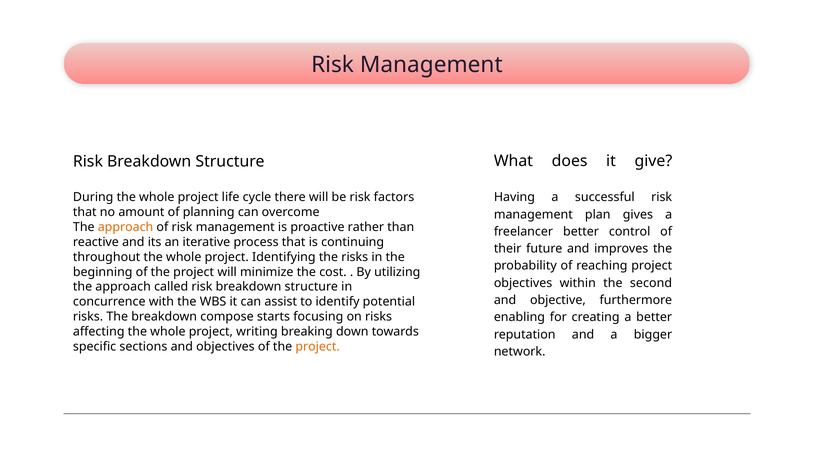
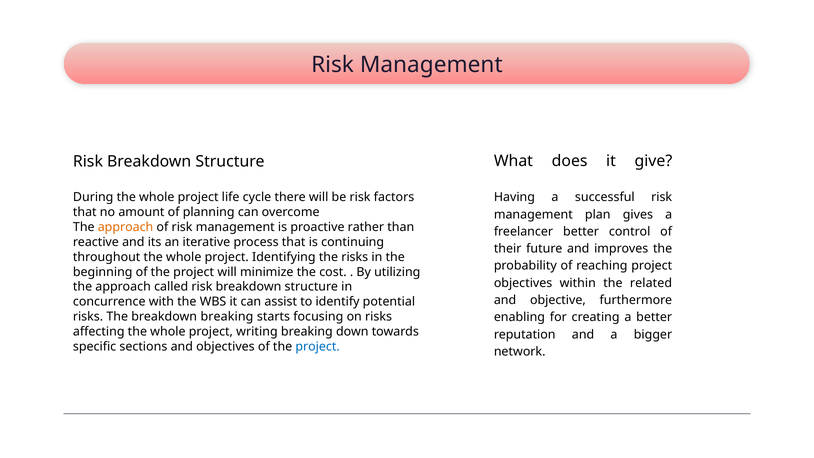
second: second -> related
breakdown compose: compose -> breaking
project at (318, 347) colour: orange -> blue
